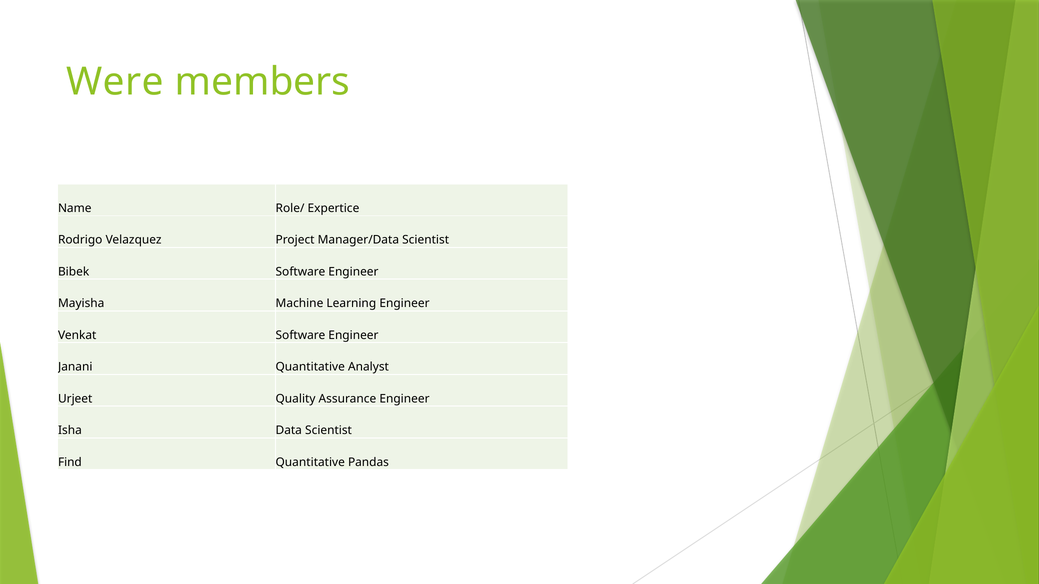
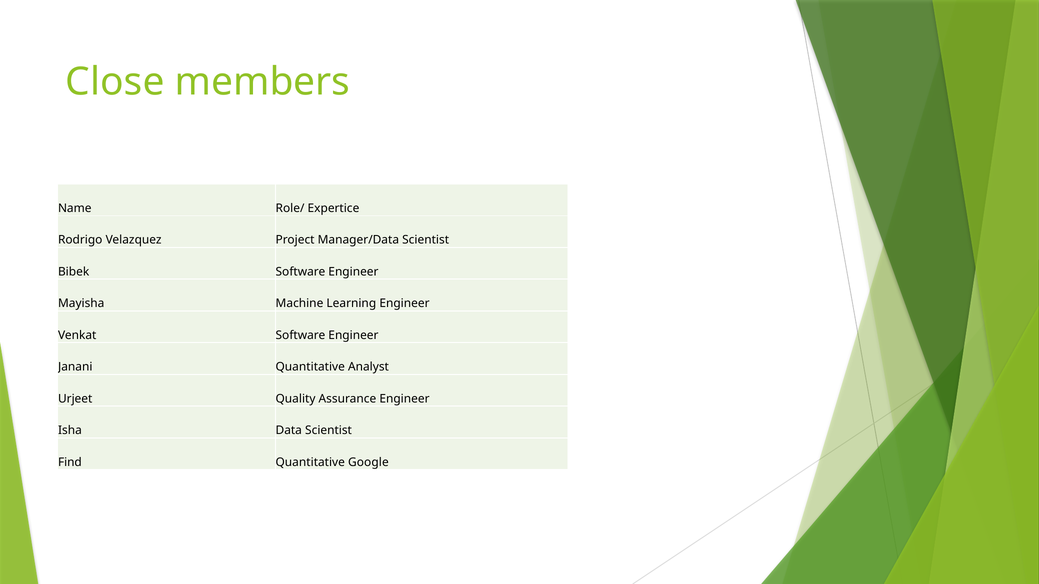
Were: Were -> Close
Pandas: Pandas -> Google
